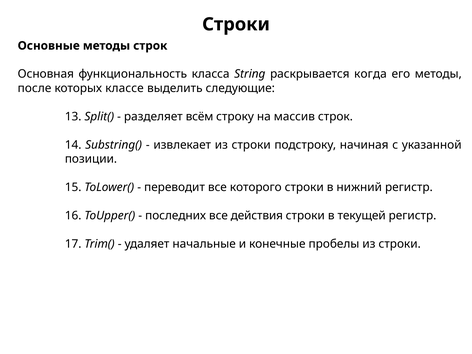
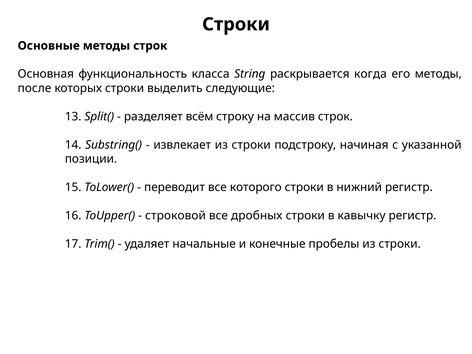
которых классе: классе -> строки
последних: последних -> строковой
действия: действия -> дробных
текущей: текущей -> кавычку
